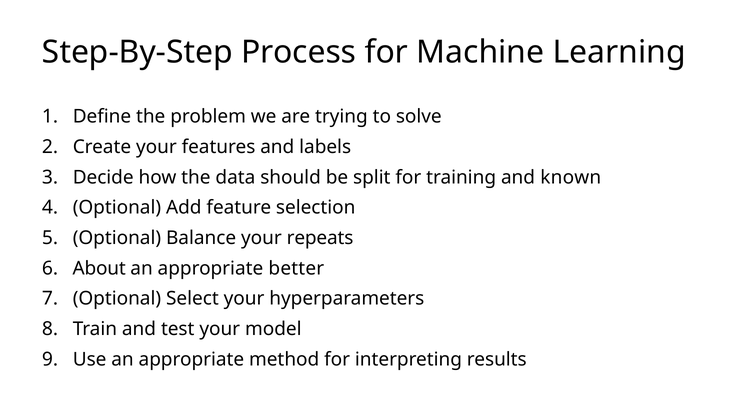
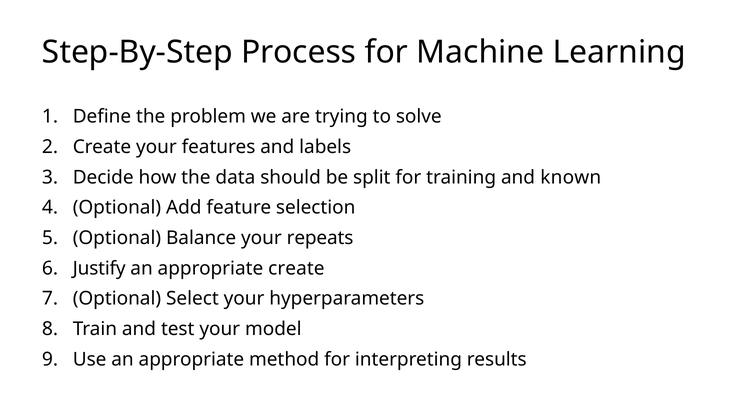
About: About -> Justify
appropriate better: better -> create
